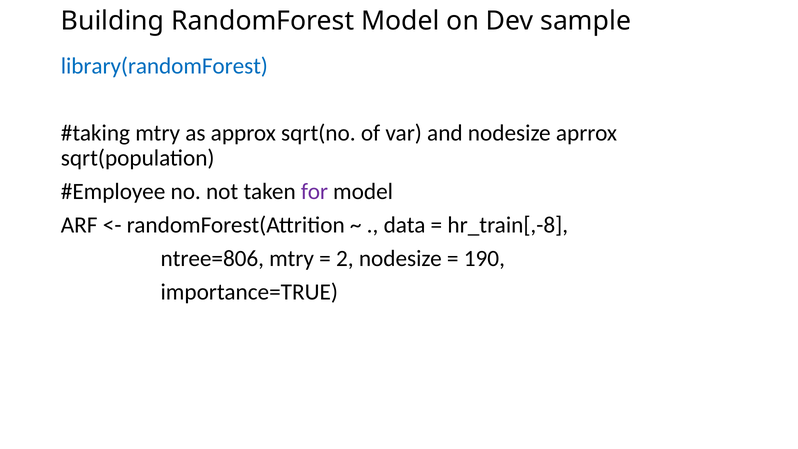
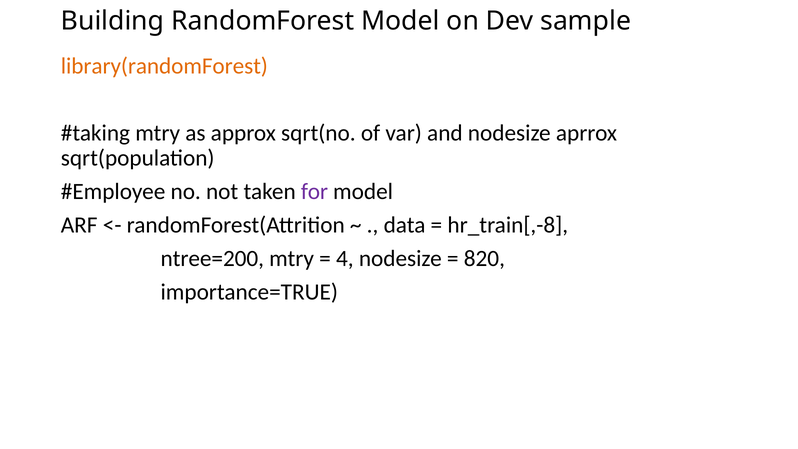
library(randomForest colour: blue -> orange
ntree=806: ntree=806 -> ntree=200
2: 2 -> 4
190: 190 -> 820
